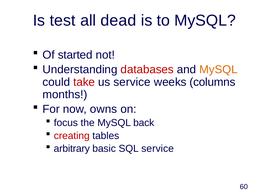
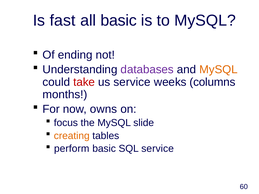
test: test -> fast
all dead: dead -> basic
started: started -> ending
databases colour: red -> purple
back: back -> slide
creating colour: red -> orange
arbitrary: arbitrary -> perform
